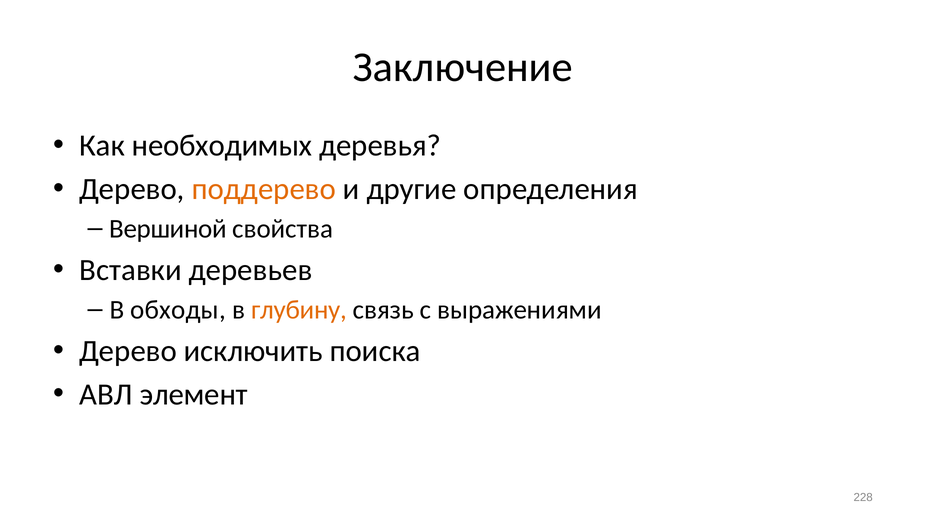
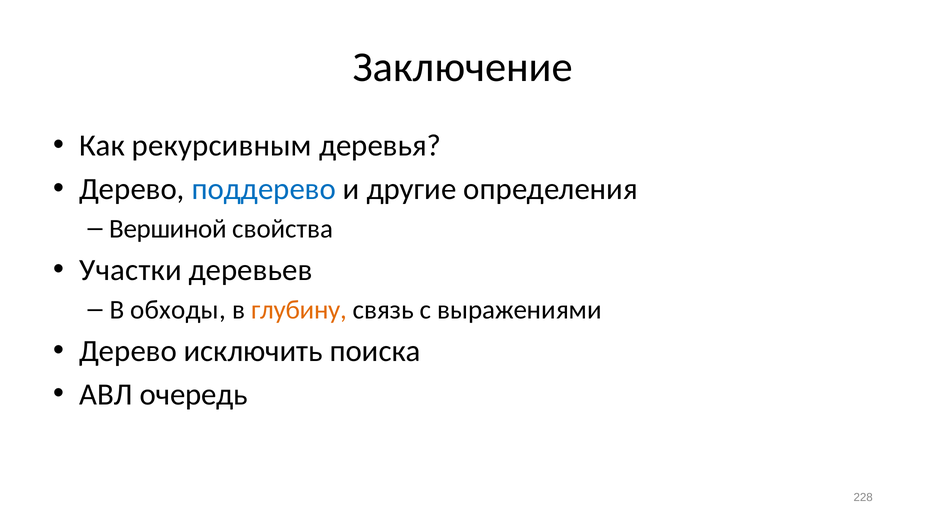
необходимых: необходимых -> рекурсивным
поддерево colour: orange -> blue
Вставки: Вставки -> Участки
элемент: элемент -> очередь
